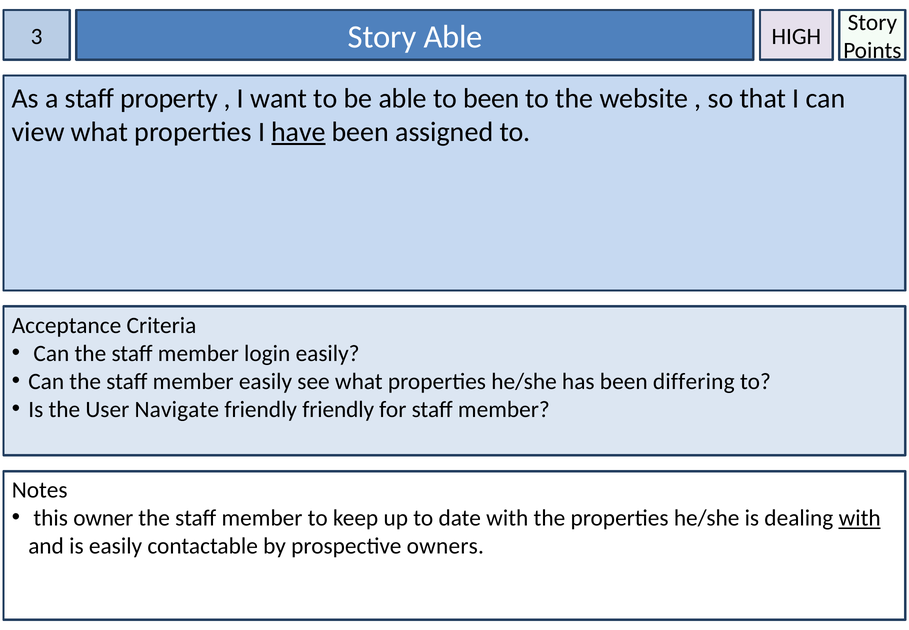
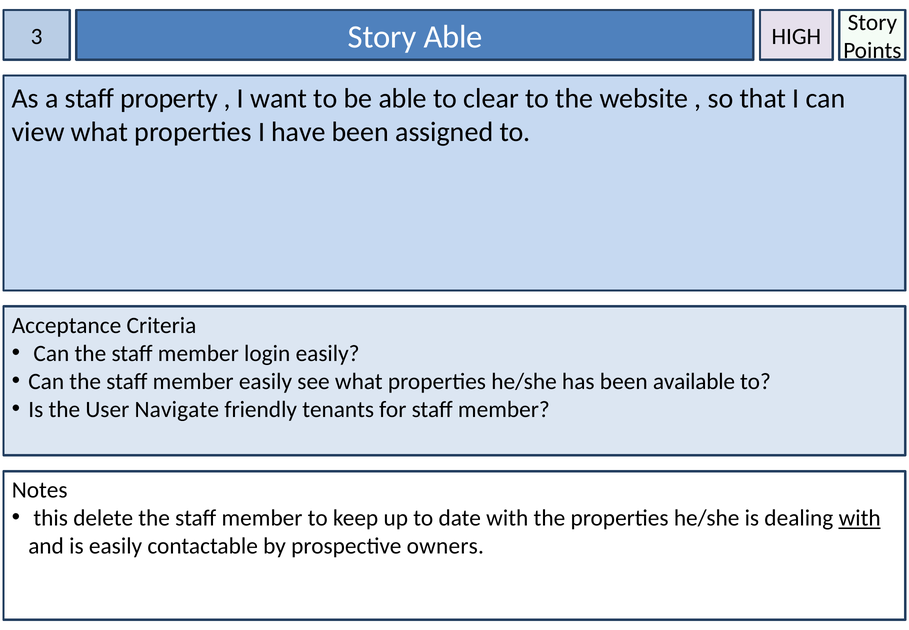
to been: been -> clear
have underline: present -> none
differing: differing -> available
friendly friendly: friendly -> tenants
owner: owner -> delete
